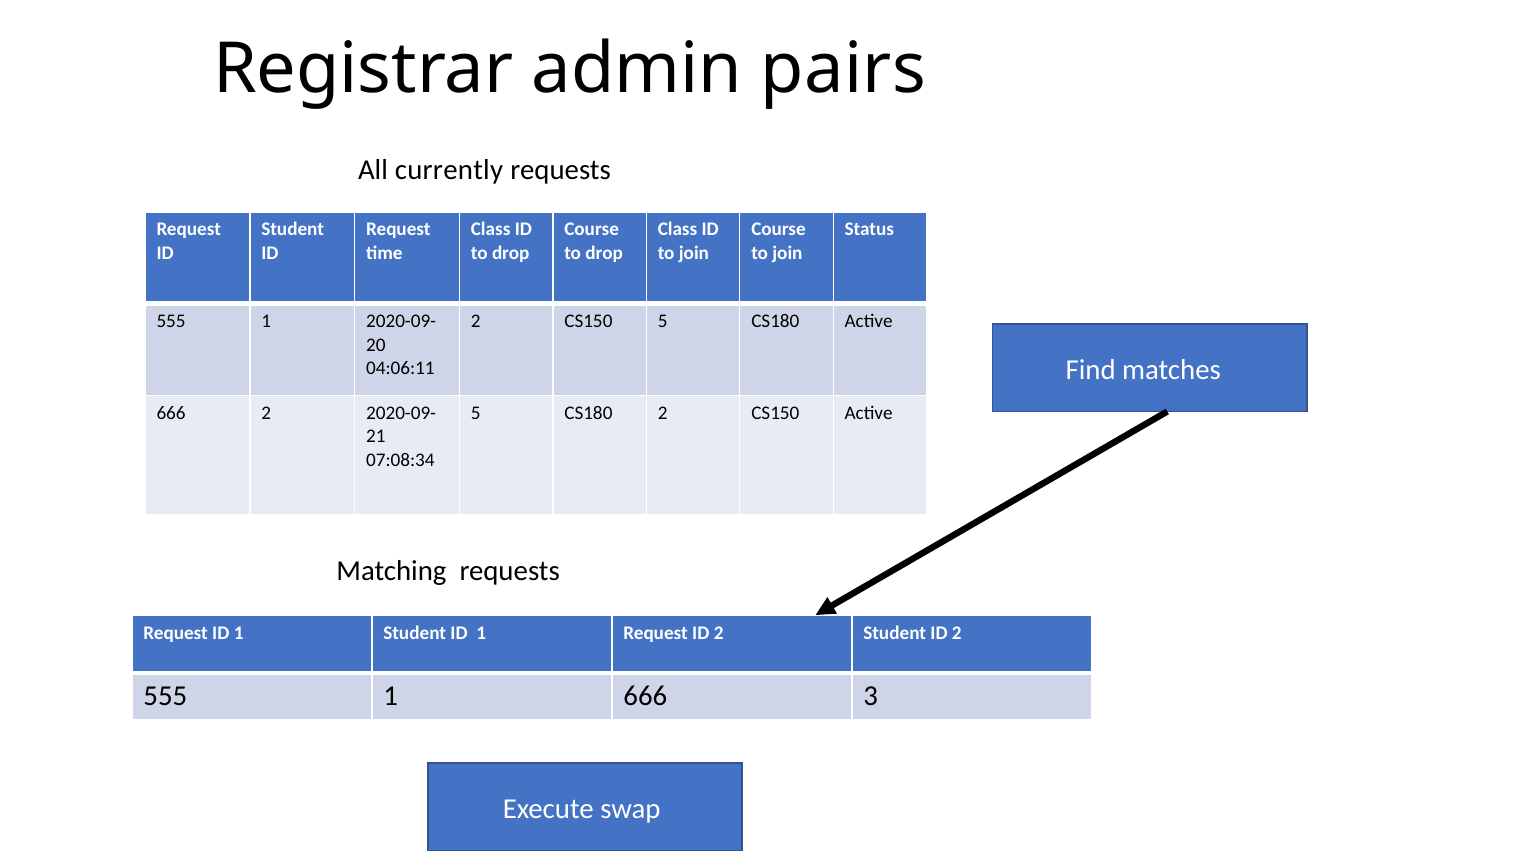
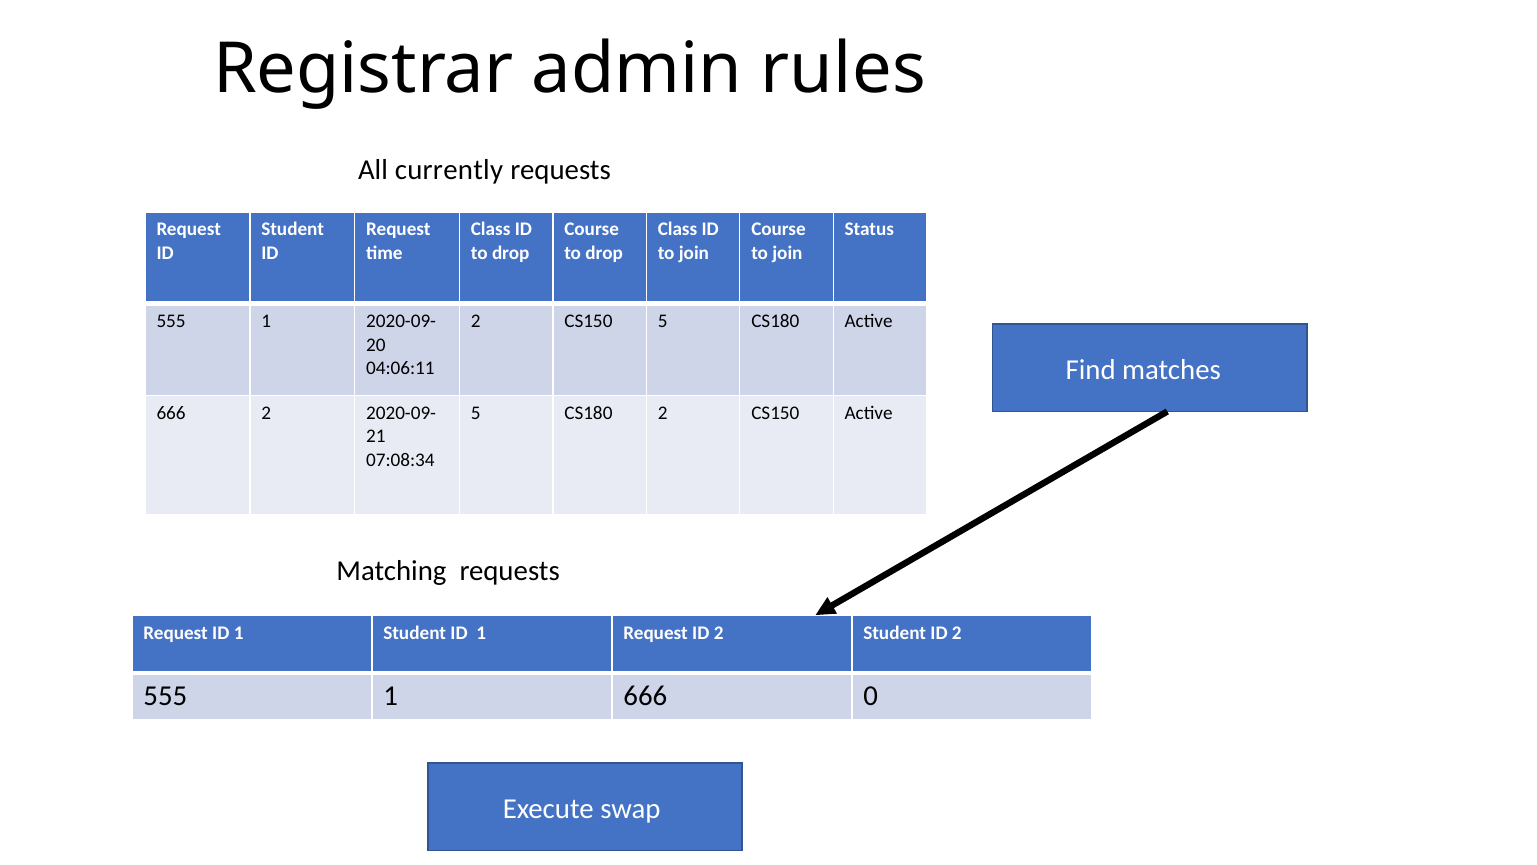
pairs: pairs -> rules
3: 3 -> 0
